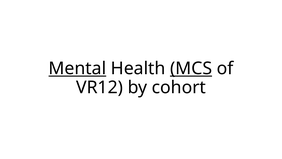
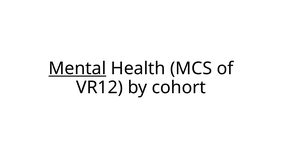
MCS underline: present -> none
